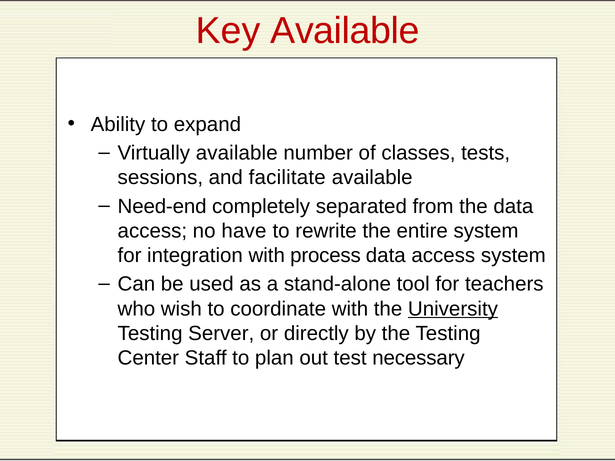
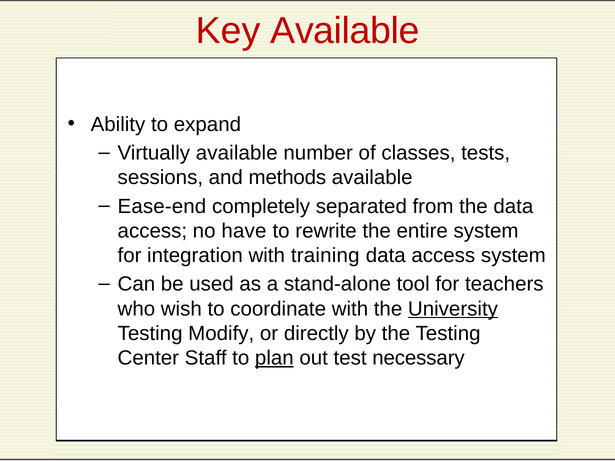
facilitate: facilitate -> methods
Need-end: Need-end -> Ease-end
process: process -> training
Server: Server -> Modify
plan underline: none -> present
